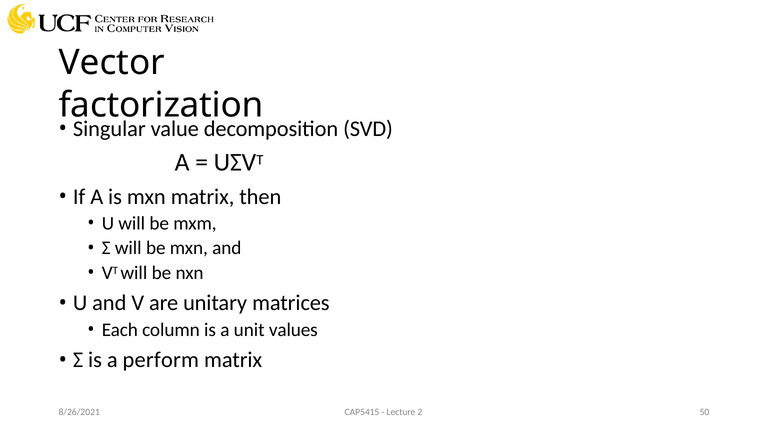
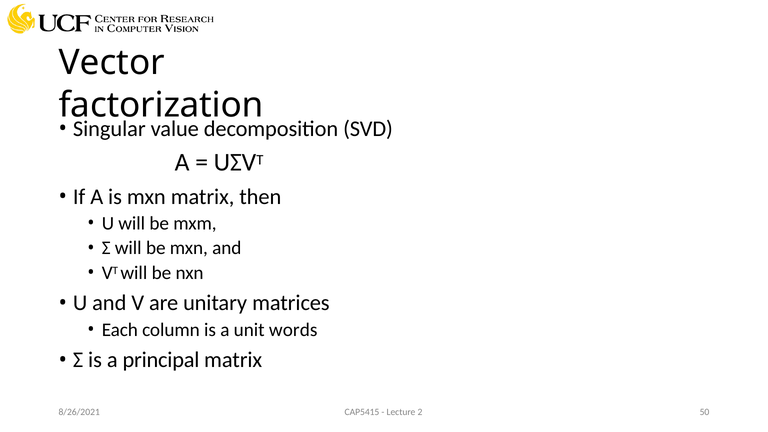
values: values -> words
perform: perform -> principal
